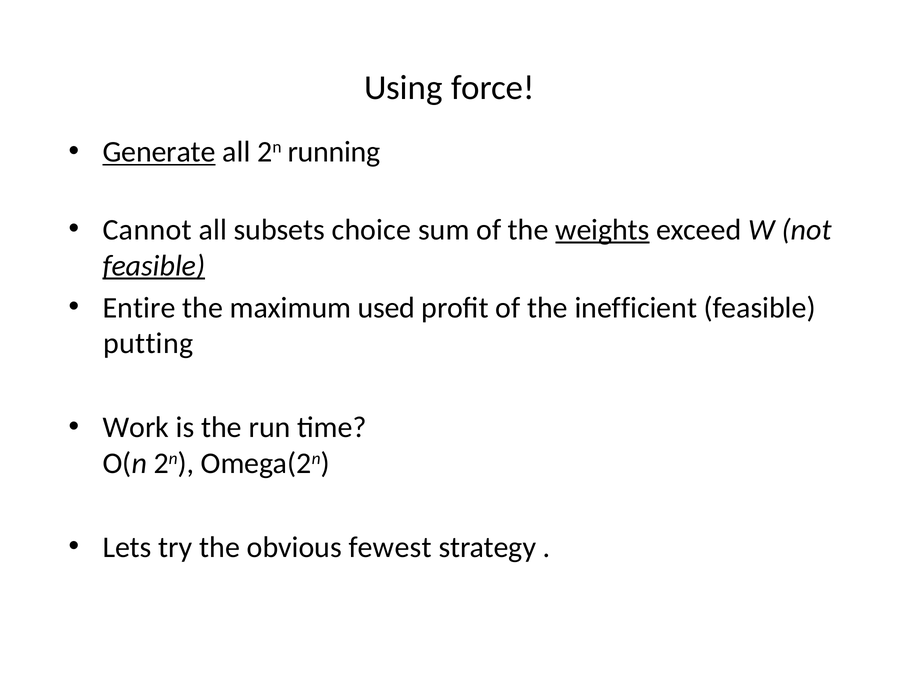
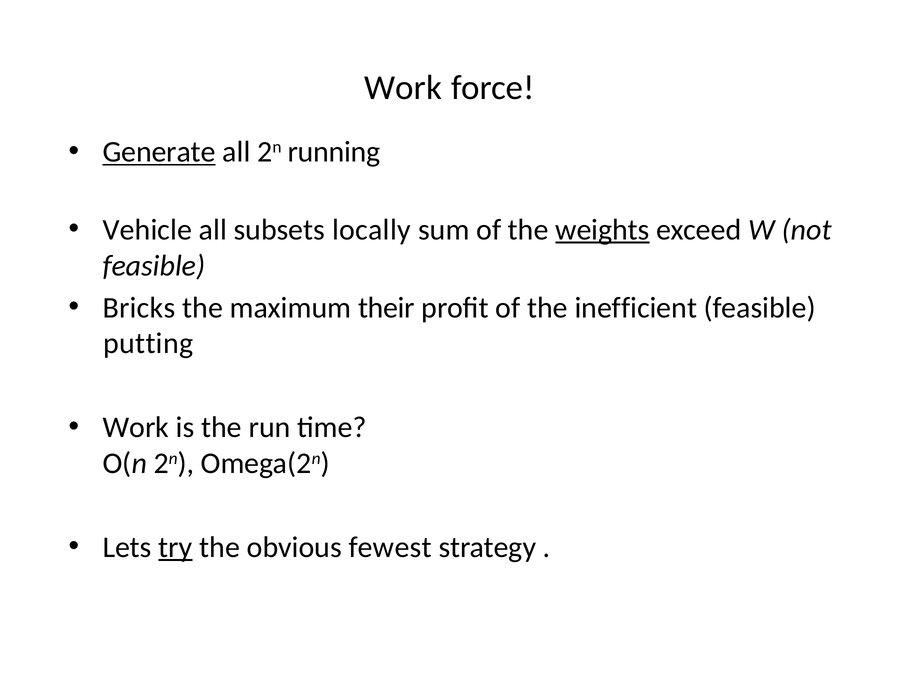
Using at (403, 88): Using -> Work
Cannot: Cannot -> Vehicle
choice: choice -> locally
feasible at (154, 266) underline: present -> none
Entire: Entire -> Bricks
used: used -> their
try underline: none -> present
